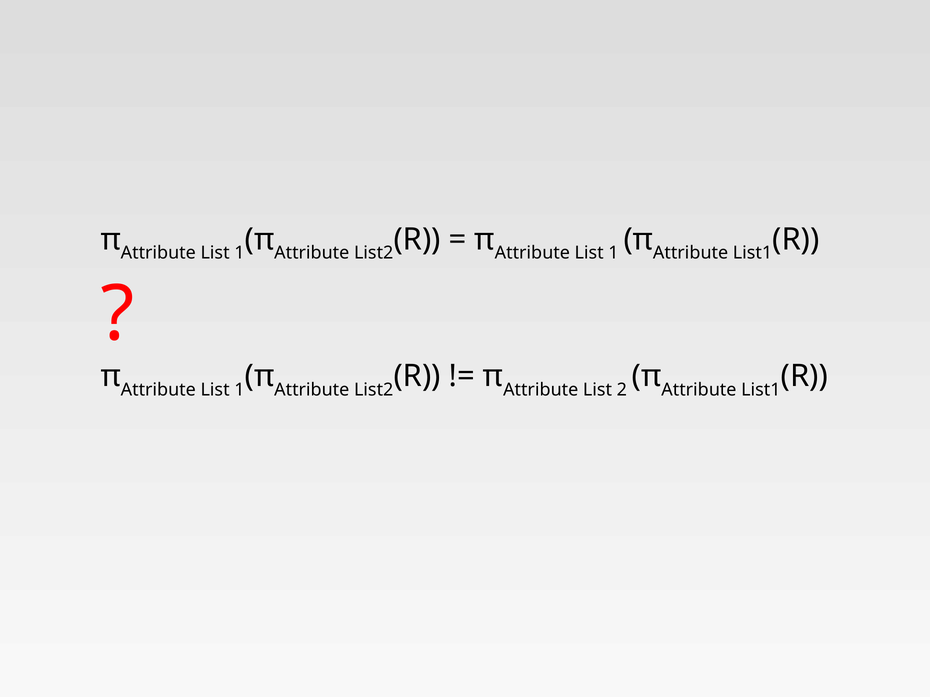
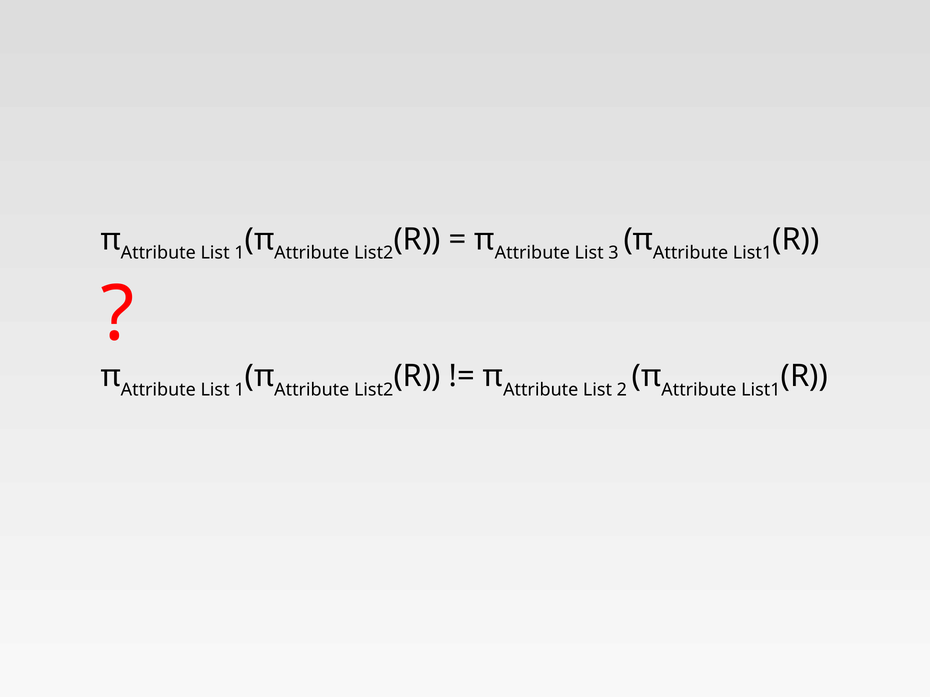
1 at (613, 253): 1 -> 3
